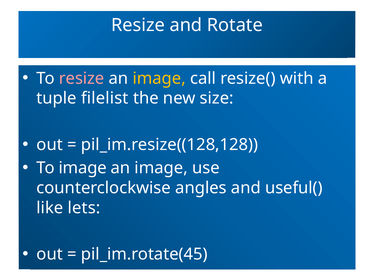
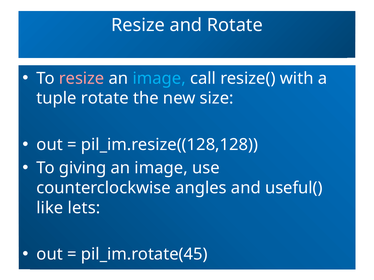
image at (159, 78) colour: yellow -> light blue
tuple filelist: filelist -> rotate
To image: image -> giving
